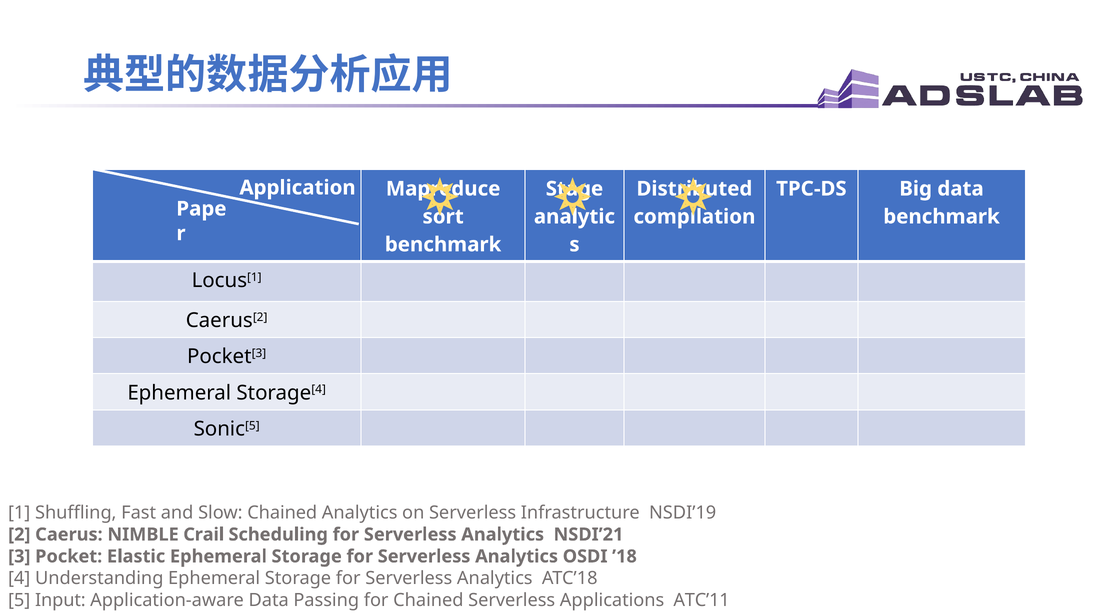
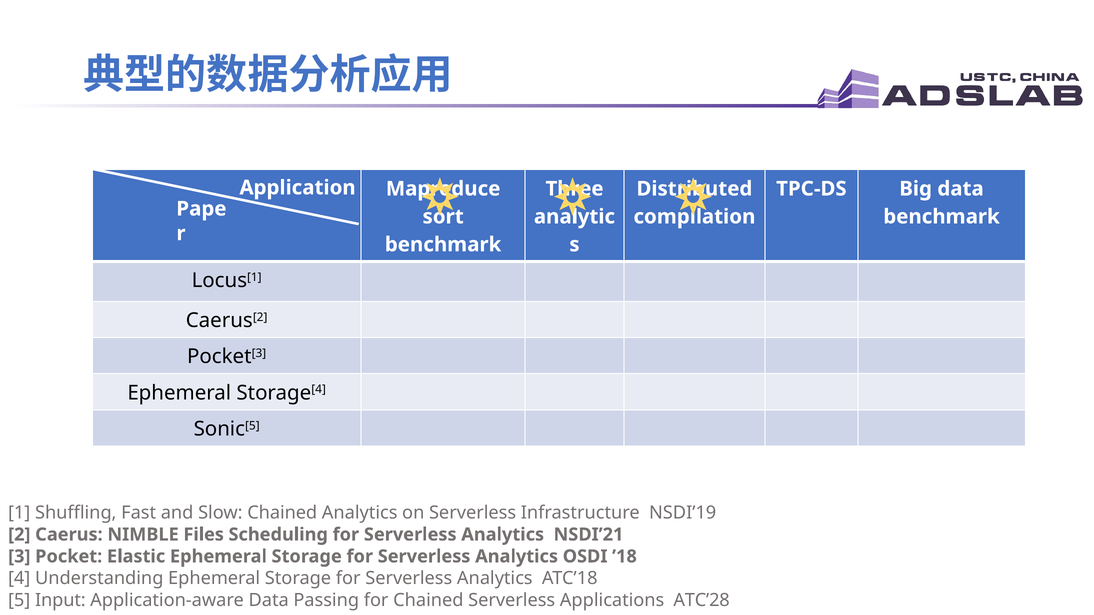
Stage: Stage -> Three
Crail: Crail -> Files
ATC’11: ATC’11 -> ATC’28
